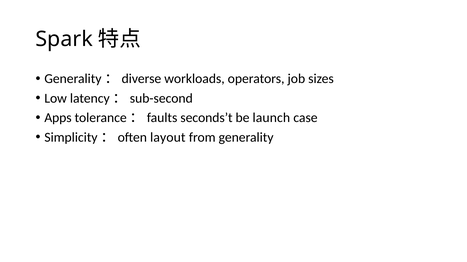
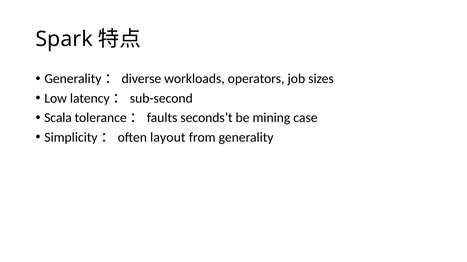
Apps: Apps -> Scala
launch: launch -> mining
